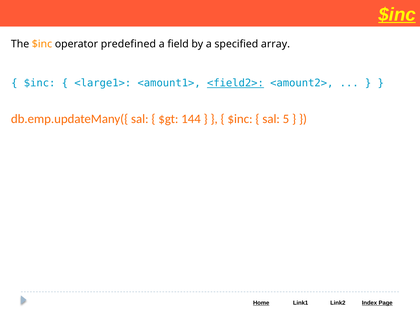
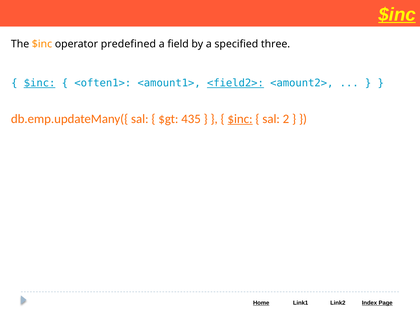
array: array -> three
$inc at (40, 83) underline: none -> present
<large1>: <large1> -> <often1>
144: 144 -> 435
$inc at (240, 119) underline: none -> present
5: 5 -> 2
